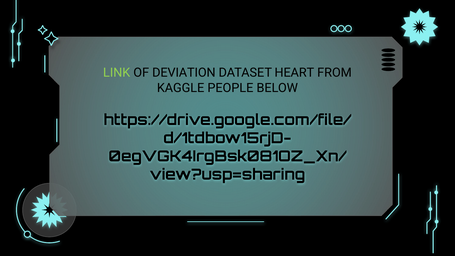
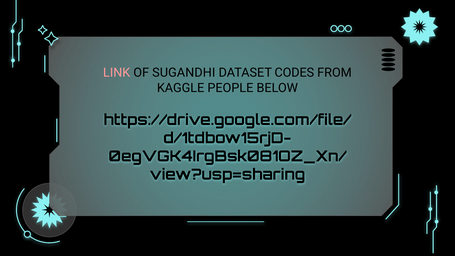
LINK colour: light green -> pink
DEVIATION: DEVIATION -> SUGANDHI
HEART: HEART -> CODES
